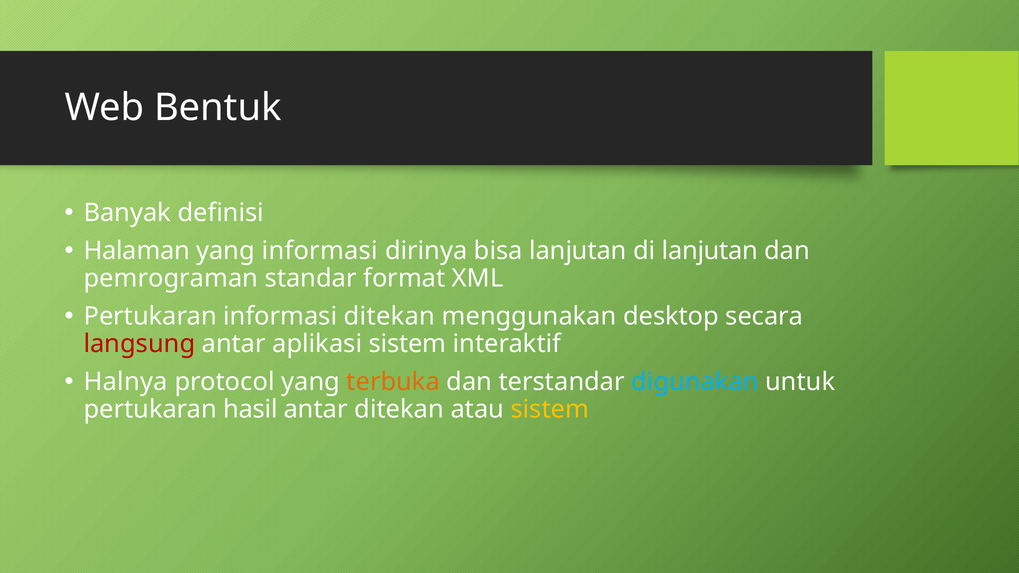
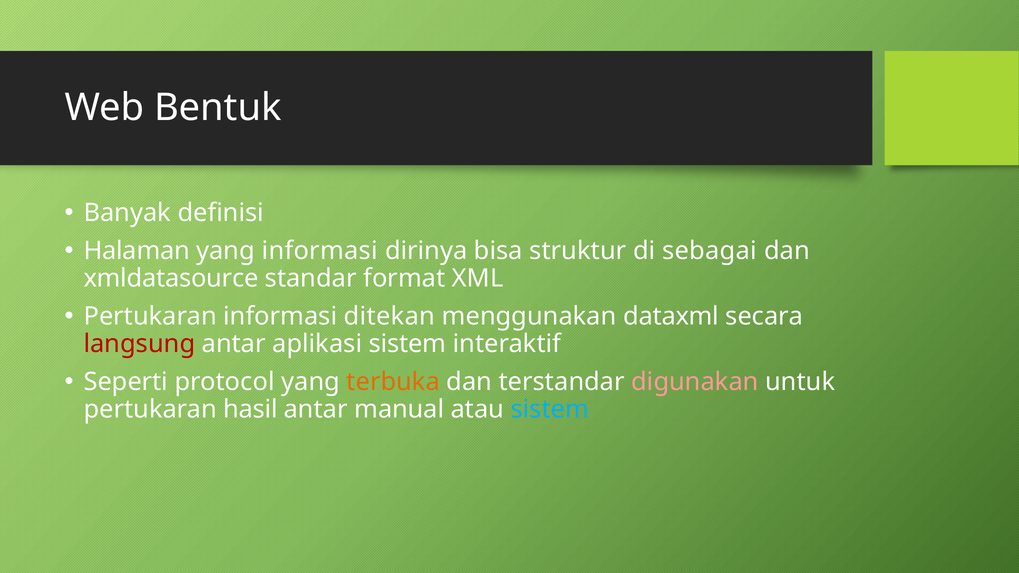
bisa lanjutan: lanjutan -> struktur
di lanjutan: lanjutan -> sebagai
pemrograman: pemrograman -> xmldatasource
desktop: desktop -> dataxml
Halnya: Halnya -> Seperti
digunakan colour: light blue -> pink
antar ditekan: ditekan -> manual
sistem at (550, 410) colour: yellow -> light blue
